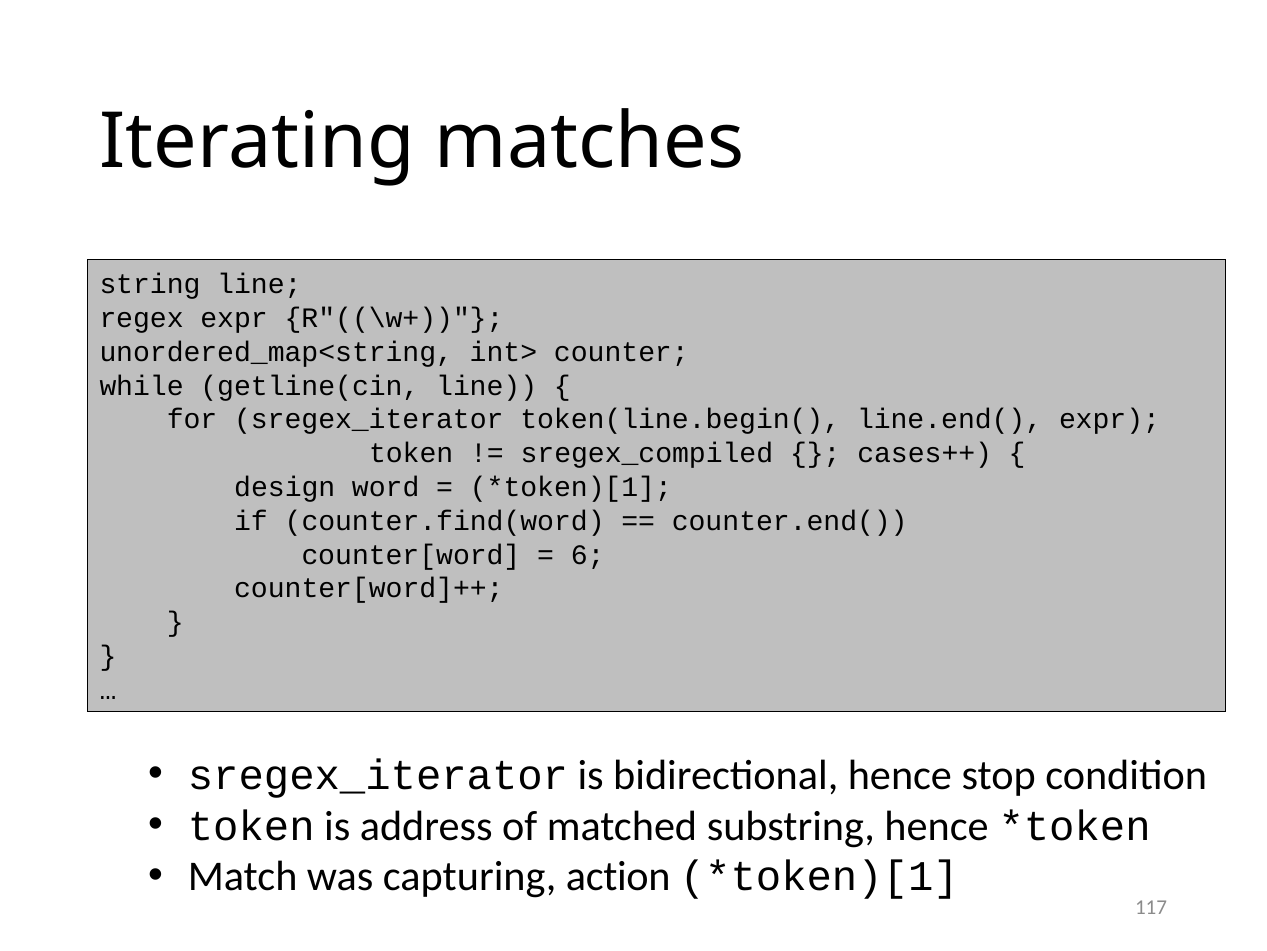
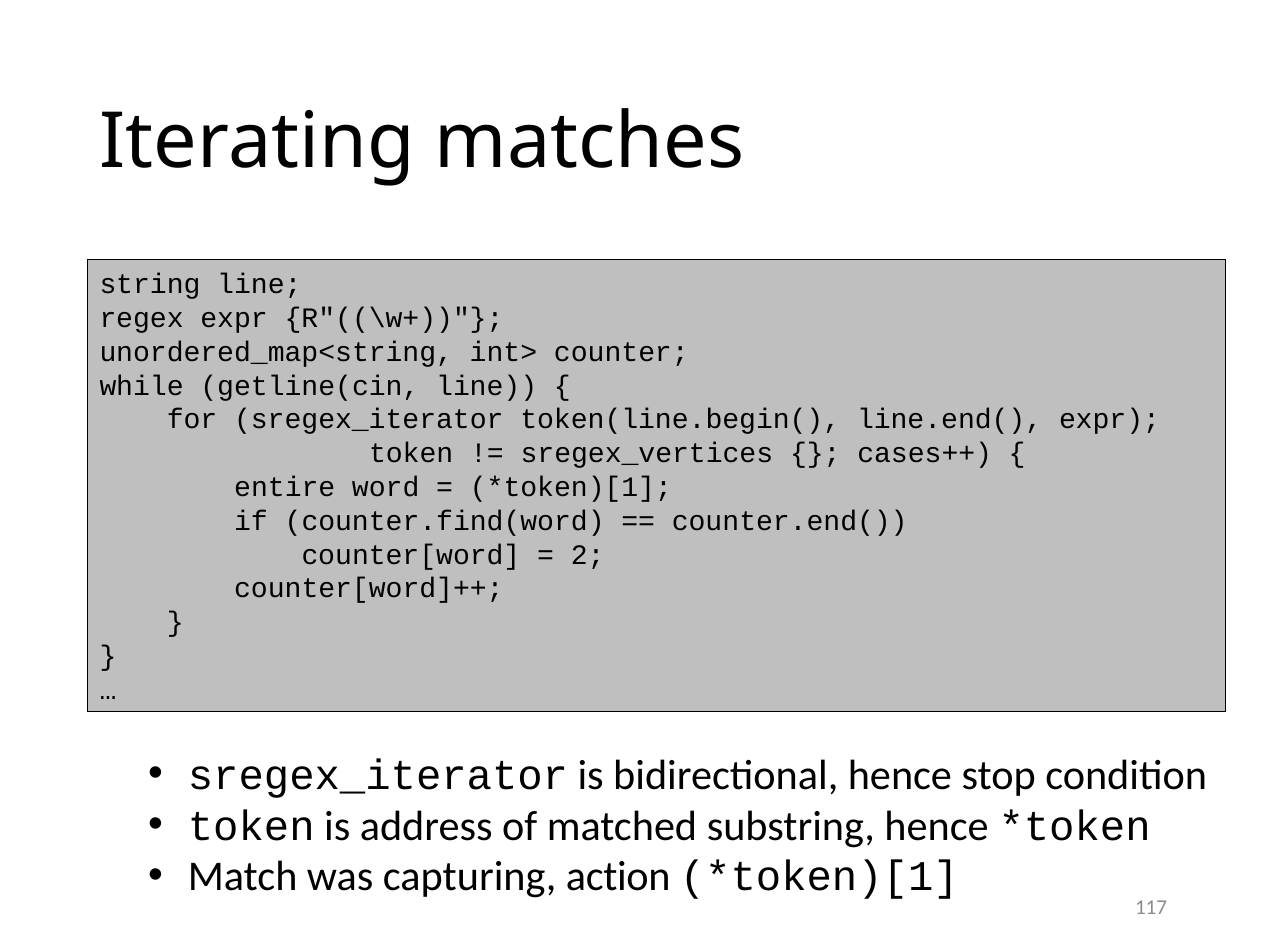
sregex_compiled: sregex_compiled -> sregex_vertices
design: design -> entire
6: 6 -> 2
